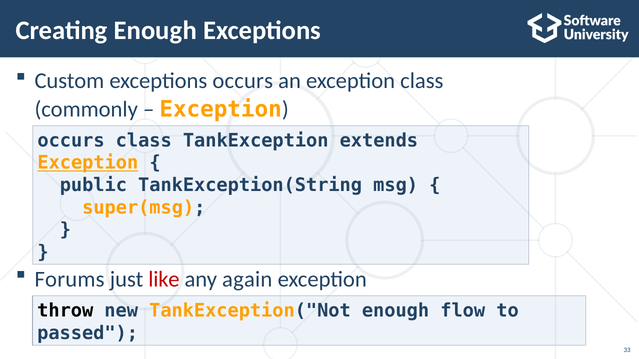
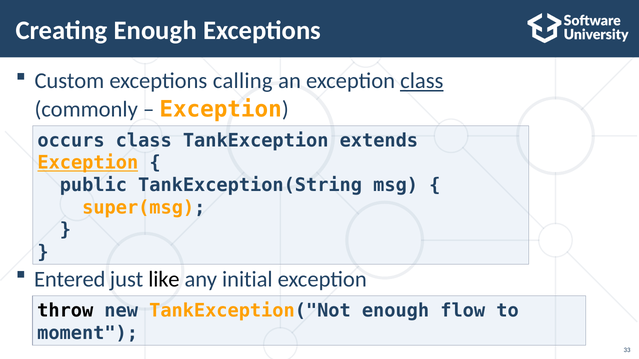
Custom exceptions occurs: occurs -> calling
class at (422, 81) underline: none -> present
Forums: Forums -> Entered
like colour: red -> black
again: again -> initial
passed: passed -> moment
